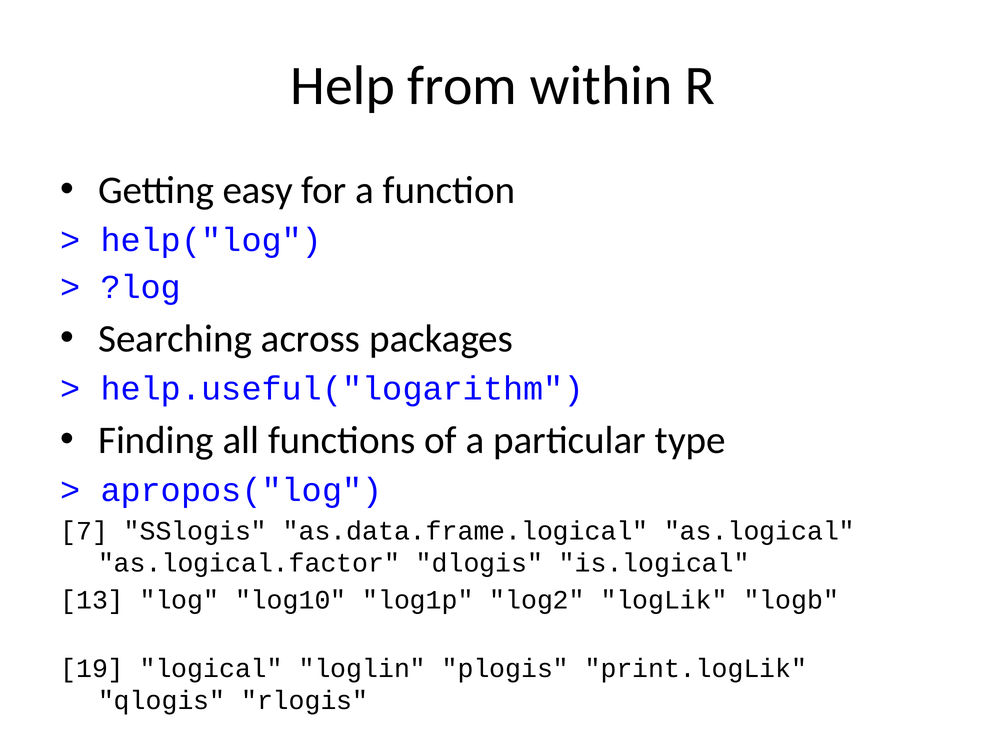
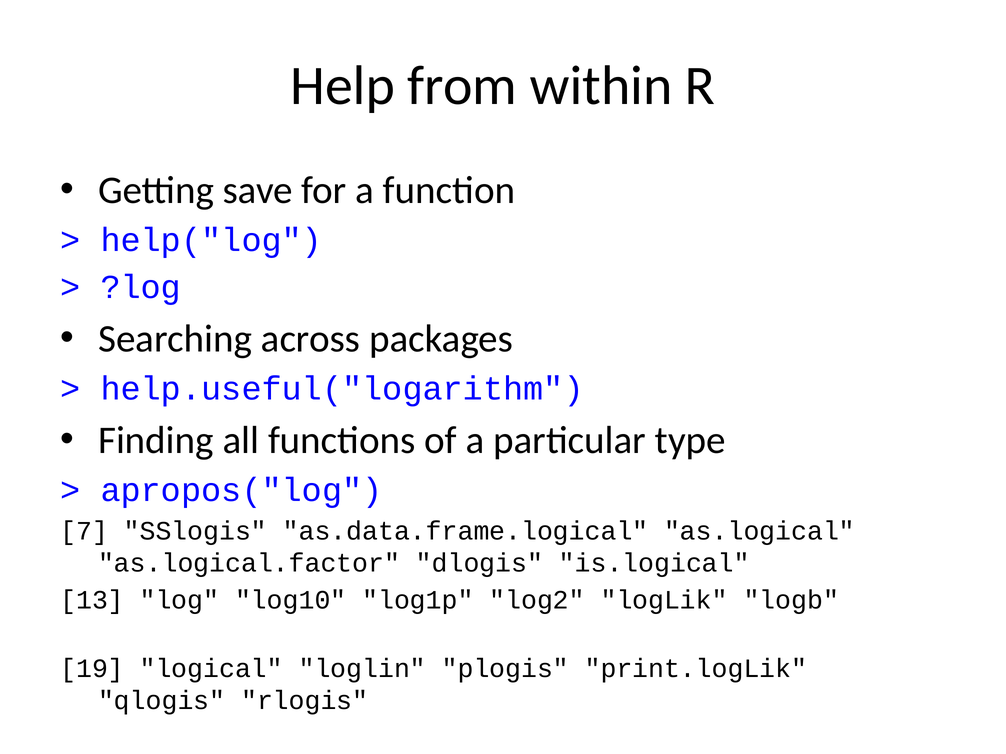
easy: easy -> save
